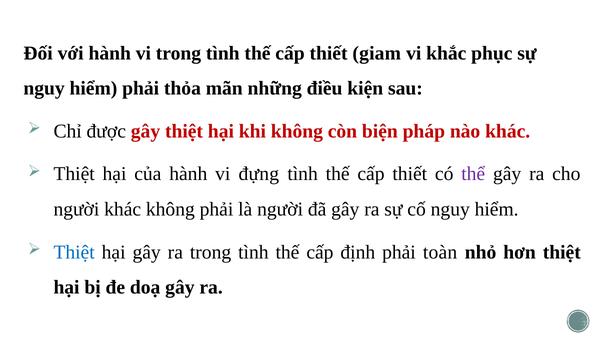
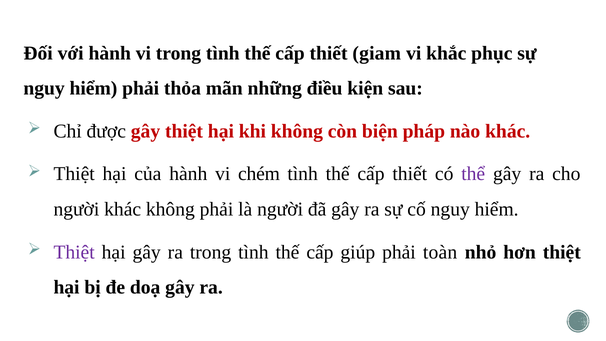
đựng: đựng -> chém
Thiệt at (74, 252) colour: blue -> purple
định: định -> giúp
